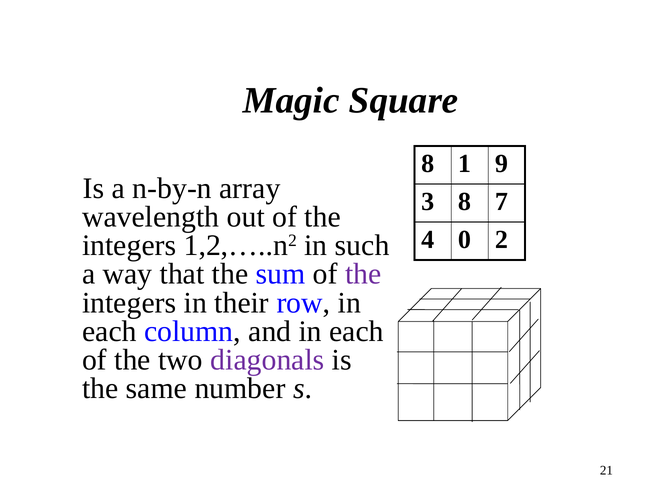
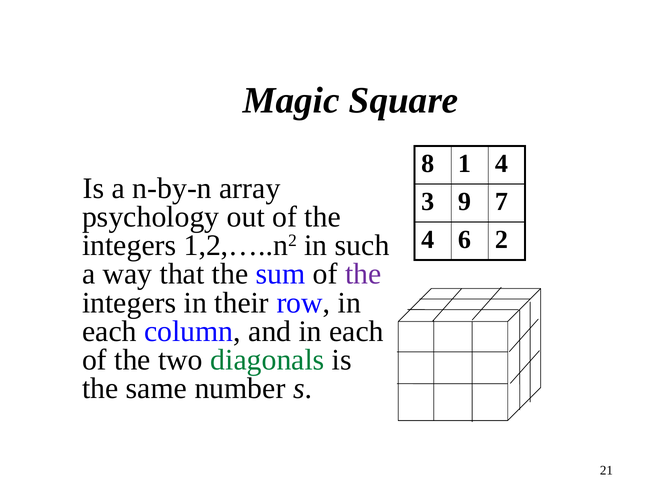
1 9: 9 -> 4
3 8: 8 -> 9
wavelength: wavelength -> psychology
0: 0 -> 6
diagonals colour: purple -> green
